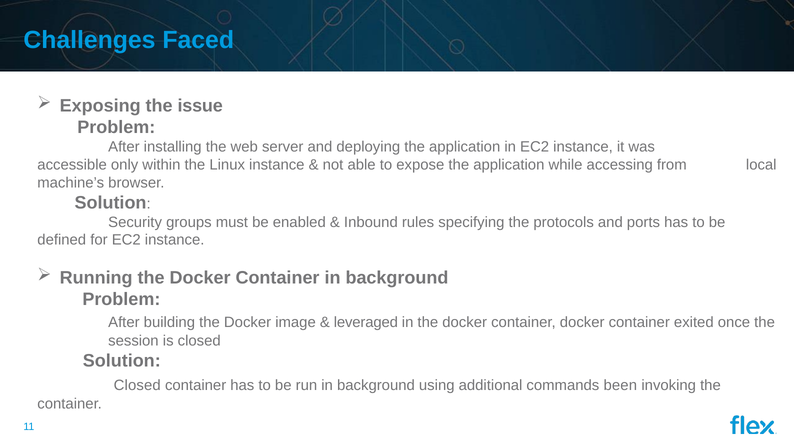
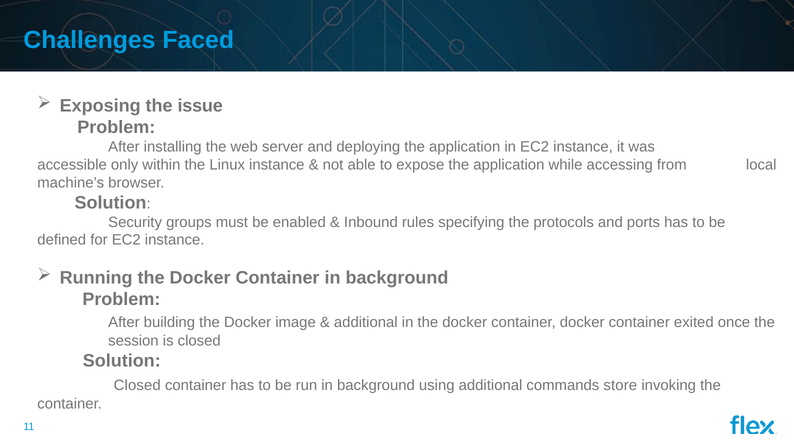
leveraged at (366, 322): leveraged -> additional
been: been -> store
